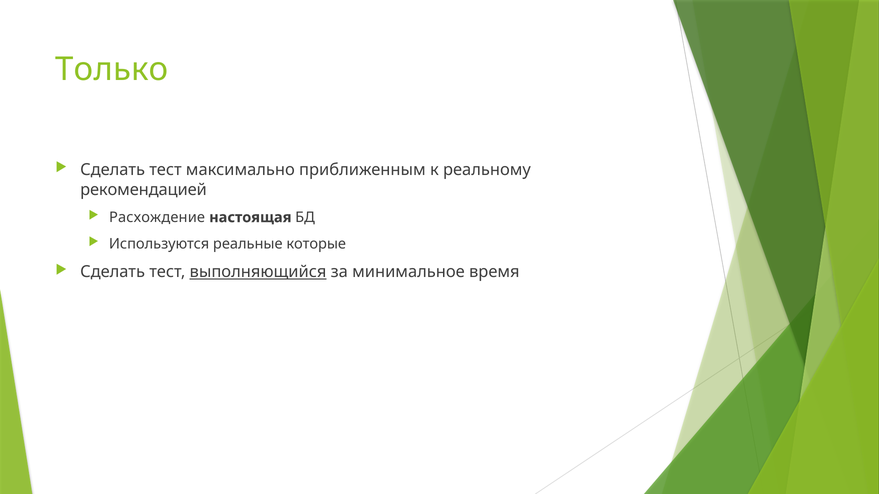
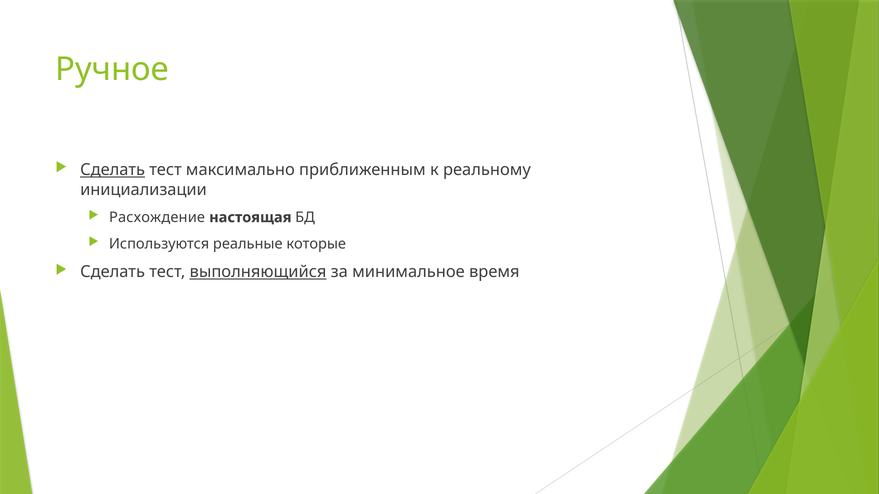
Только: Только -> Ручное
Сделать at (113, 170) underline: none -> present
рекомендацией: рекомендацией -> инициализации
